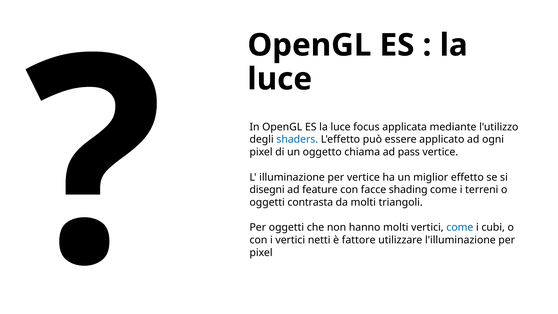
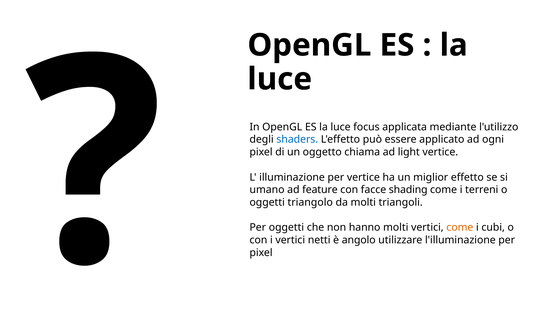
pass: pass -> light
disegni: disegni -> umano
contrasta: contrasta -> triangolo
come at (460, 227) colour: blue -> orange
fattore: fattore -> angolo
